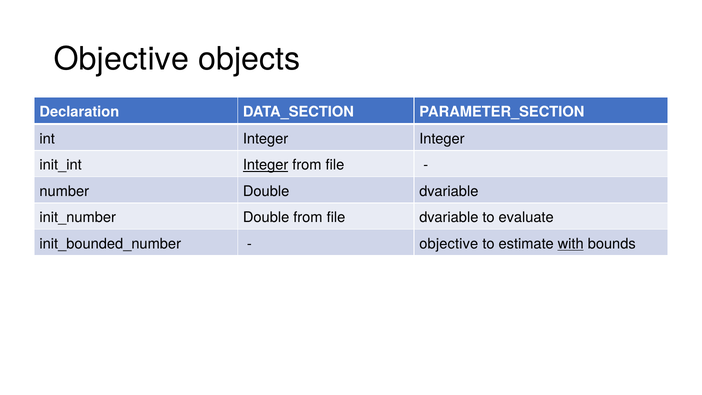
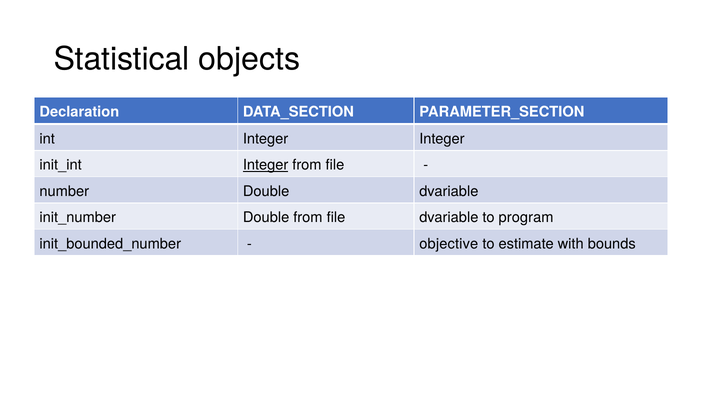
Objective at (121, 59): Objective -> Statistical
evaluate: evaluate -> program
with underline: present -> none
